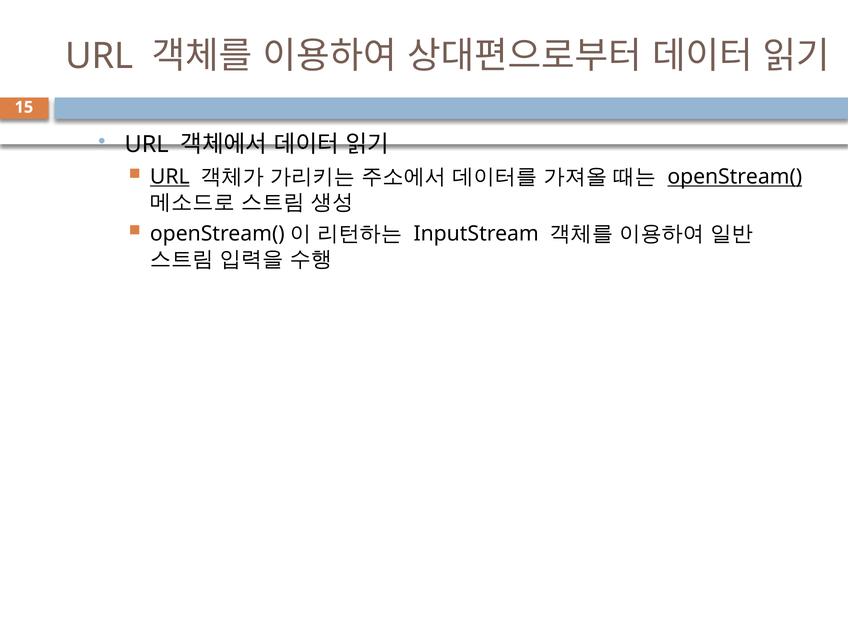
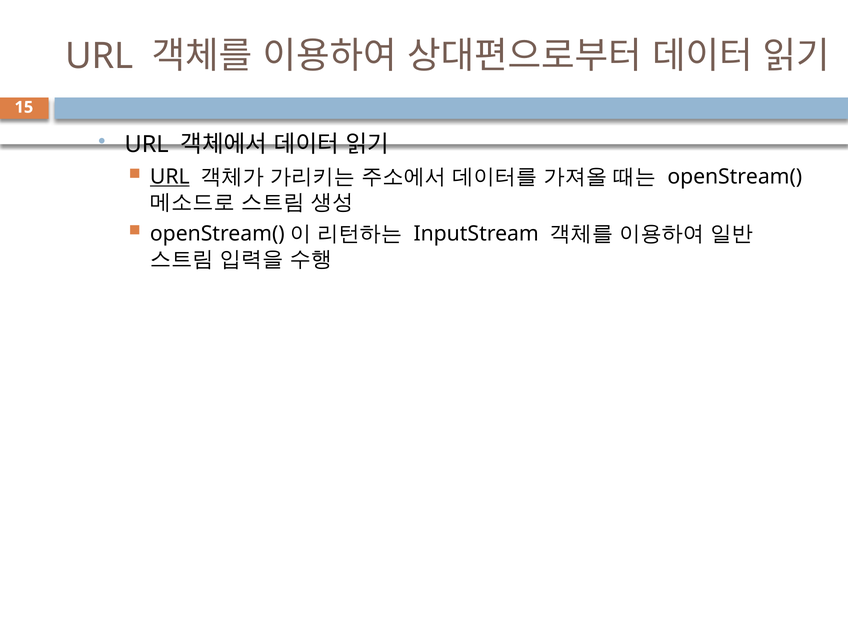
openStream( underline: present -> none
